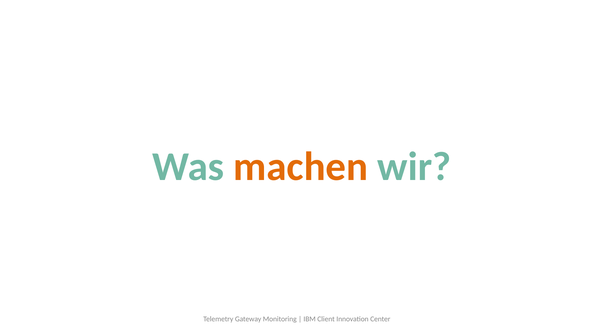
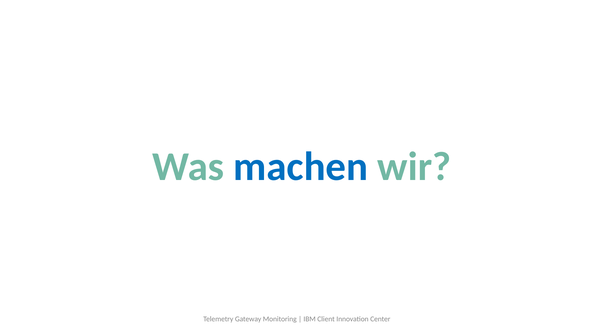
machen colour: orange -> blue
